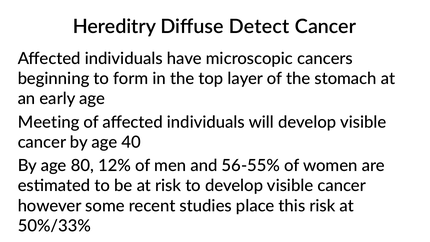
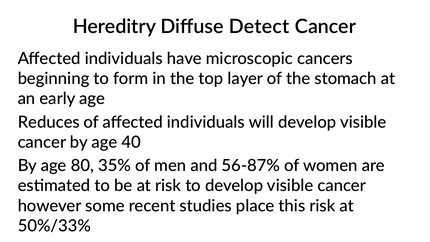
Meeting: Meeting -> Reduces
12%: 12% -> 35%
56-55%: 56-55% -> 56-87%
